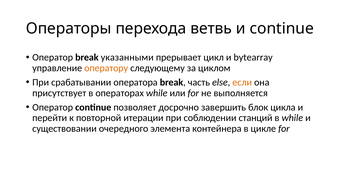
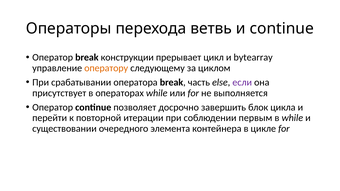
указанными: указанными -> конструкции
если colour: orange -> purple
станций: станций -> первым
